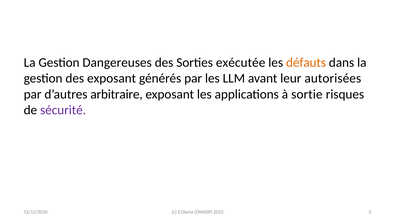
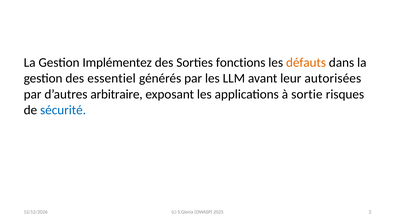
Dangereuses: Dangereuses -> Implémentez
exécutée: exécutée -> fonctions
des exposant: exposant -> essentiel
sécurité colour: purple -> blue
